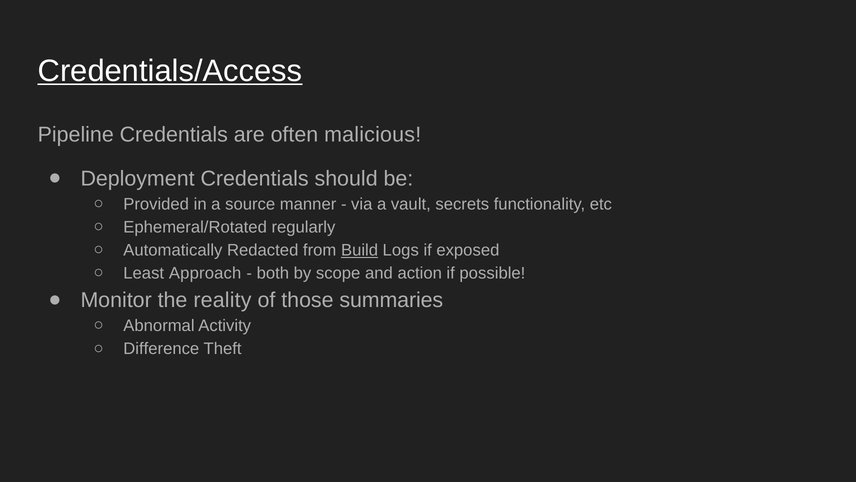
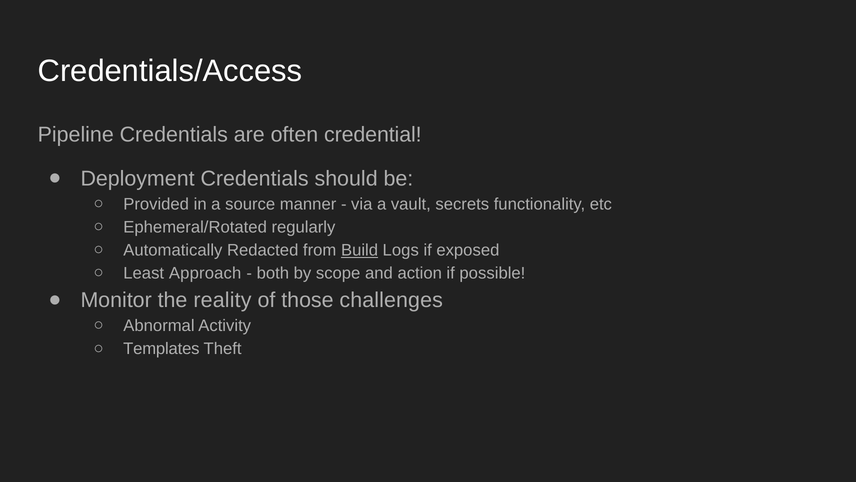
Credentials/Access underline: present -> none
malicious: malicious -> credential
summaries: summaries -> challenges
Difference: Difference -> Templates
